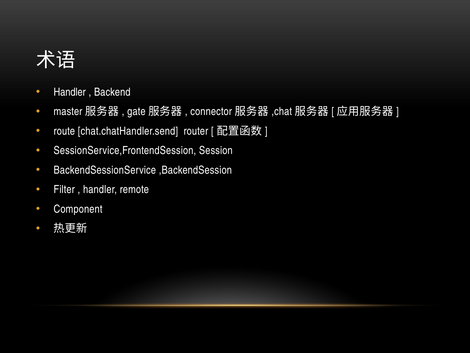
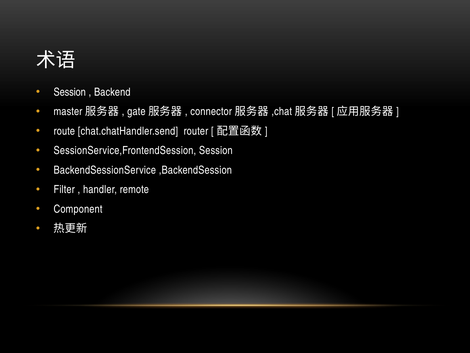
Handler at (70, 92): Handler -> Session
